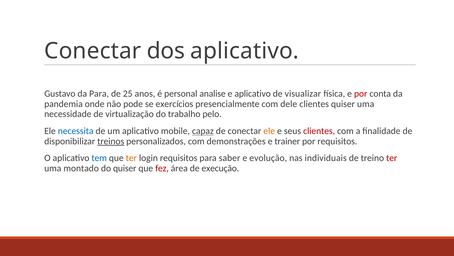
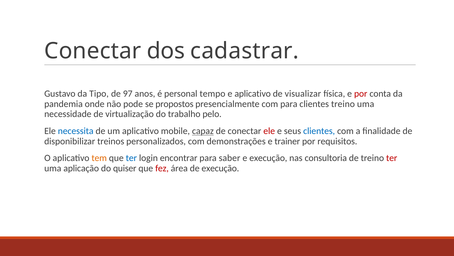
dos aplicativo: aplicativo -> cadastrar
da Para: Para -> Tipo
25: 25 -> 97
analise: analise -> tempo
exercícios: exercícios -> propostos
com dele: dele -> para
clientes quiser: quiser -> treino
ele at (269, 131) colour: orange -> red
clientes at (319, 131) colour: red -> blue
treinos underline: present -> none
tem colour: blue -> orange
ter at (131, 158) colour: orange -> blue
login requisitos: requisitos -> encontrar
e evolução: evolução -> execução
individuais: individuais -> consultoria
montado: montado -> aplicação
